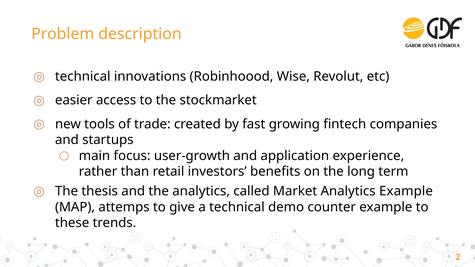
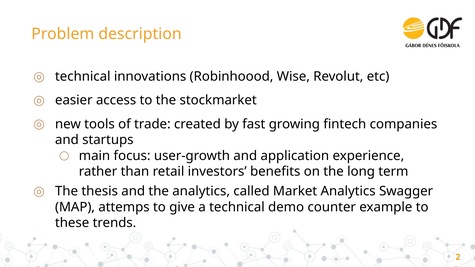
Analytics Example: Example -> Swagger
